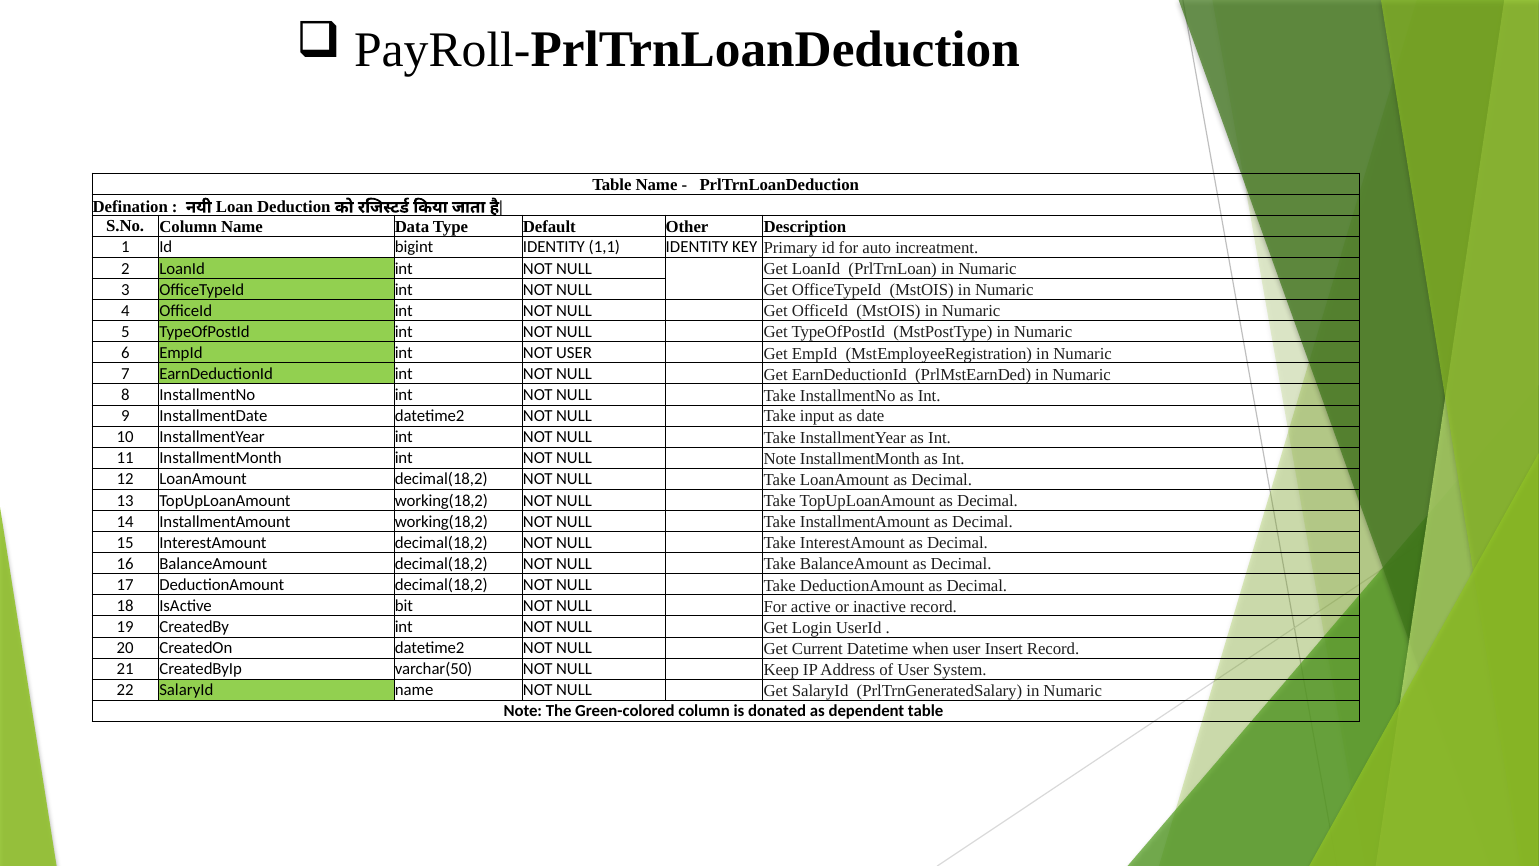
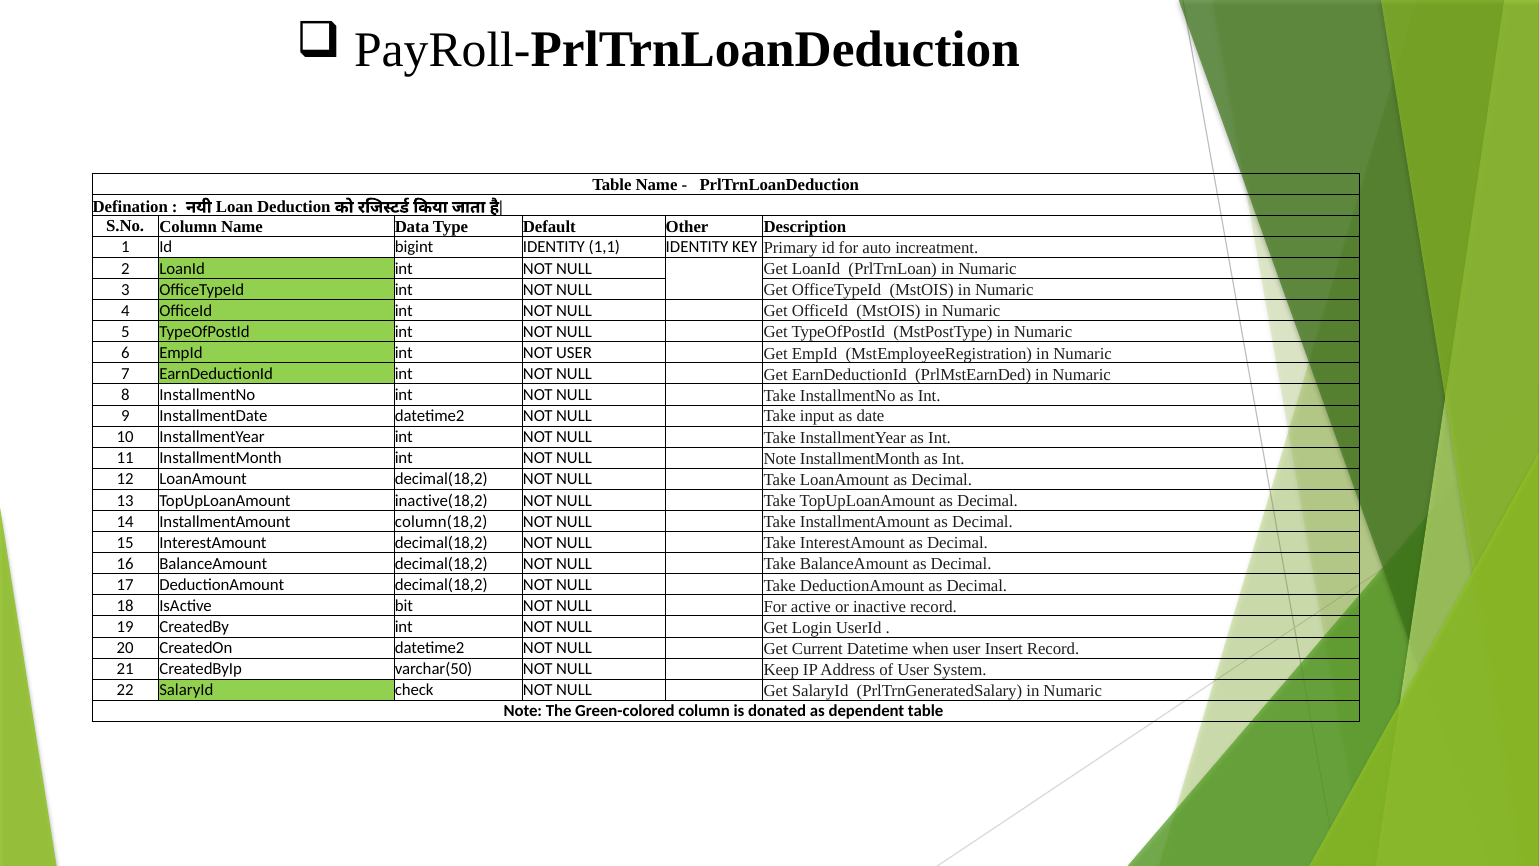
TopUpLoanAmount working(18,2: working(18,2 -> inactive(18,2
InstallmentAmount working(18,2: working(18,2 -> column(18,2
SalaryId name: name -> check
